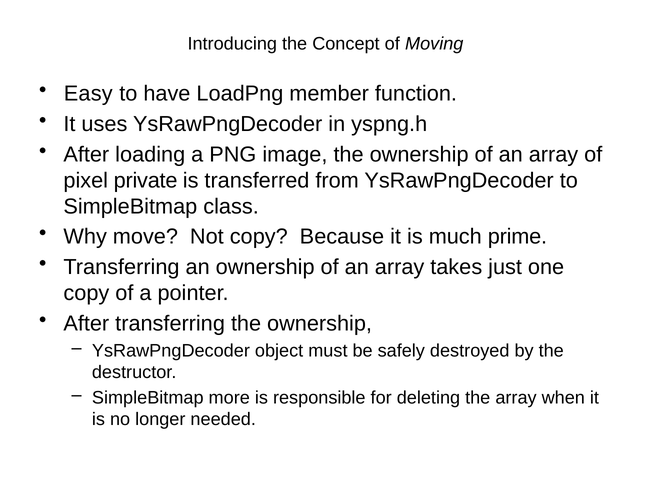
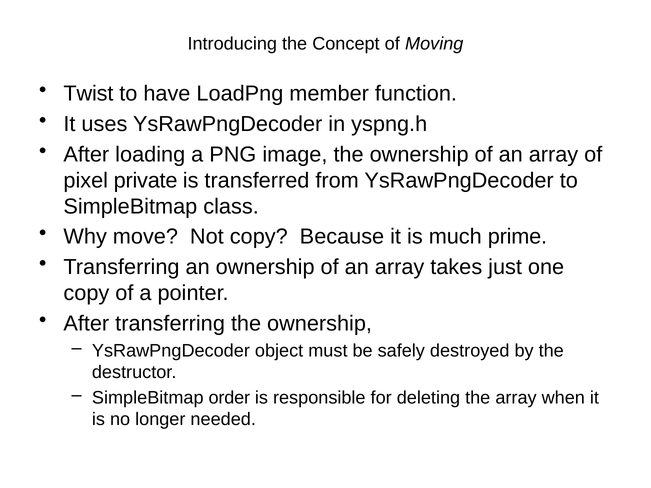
Easy: Easy -> Twist
more: more -> order
